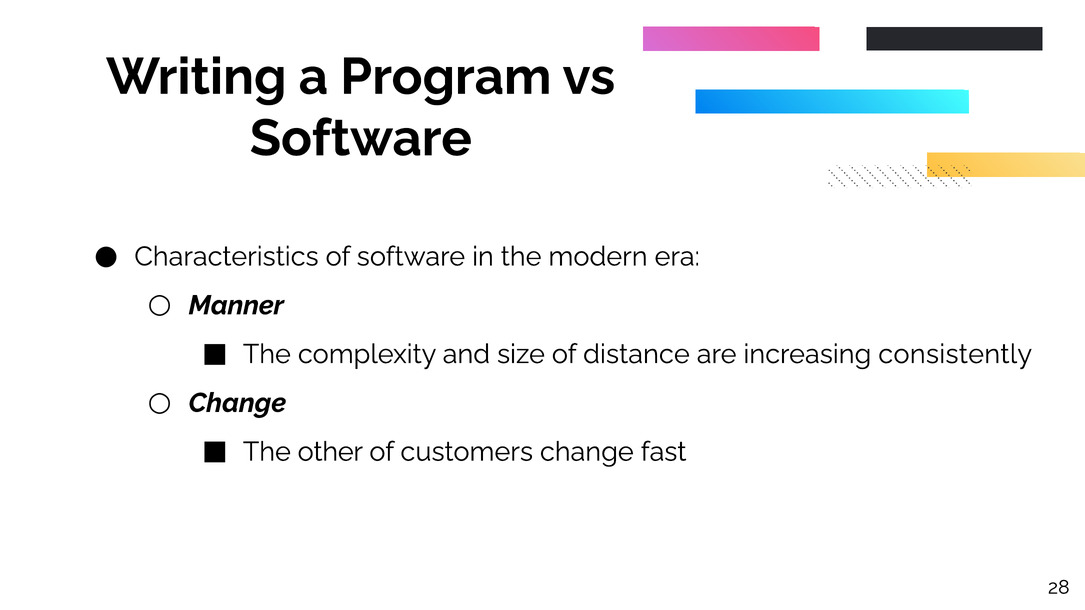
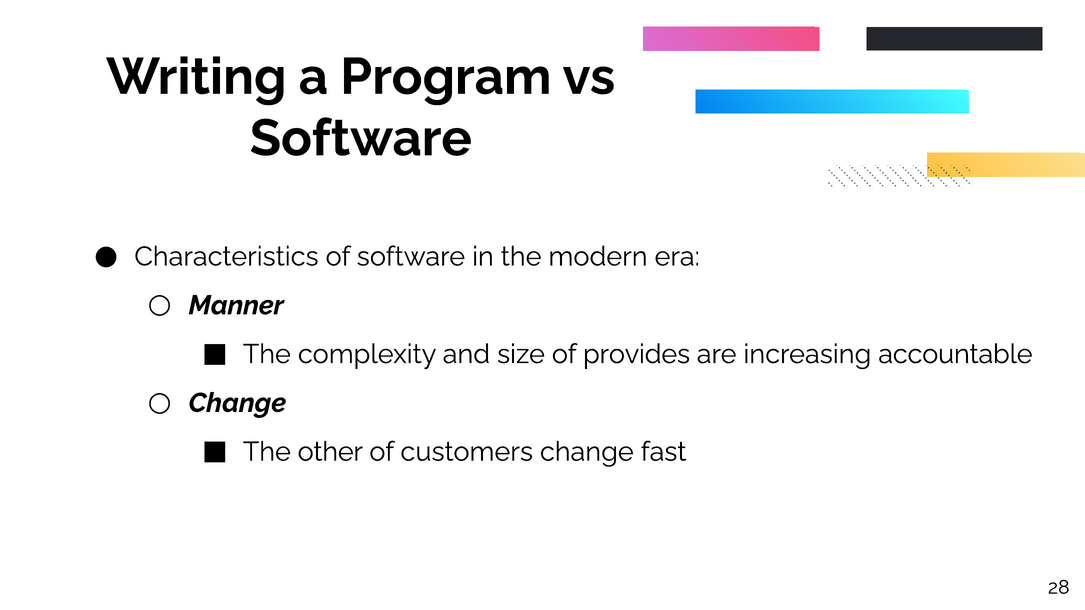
distance: distance -> provides
consistently: consistently -> accountable
